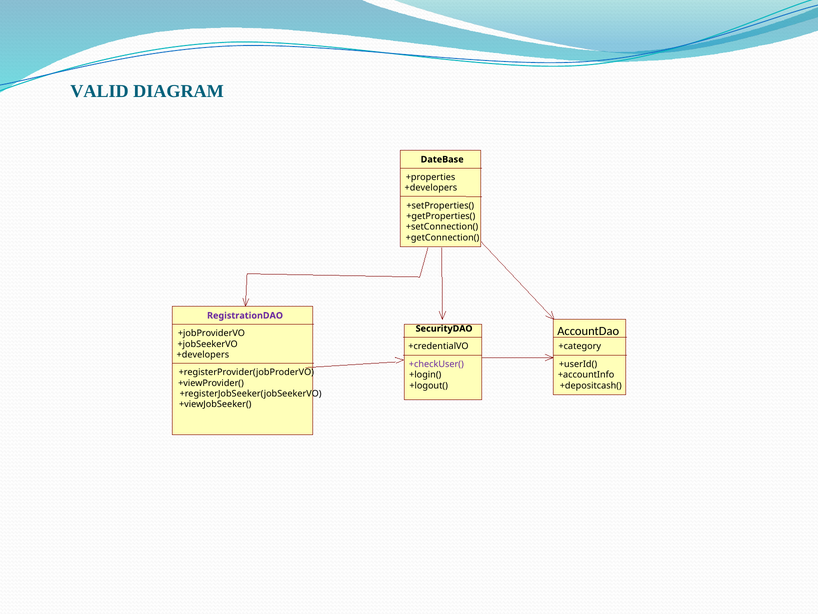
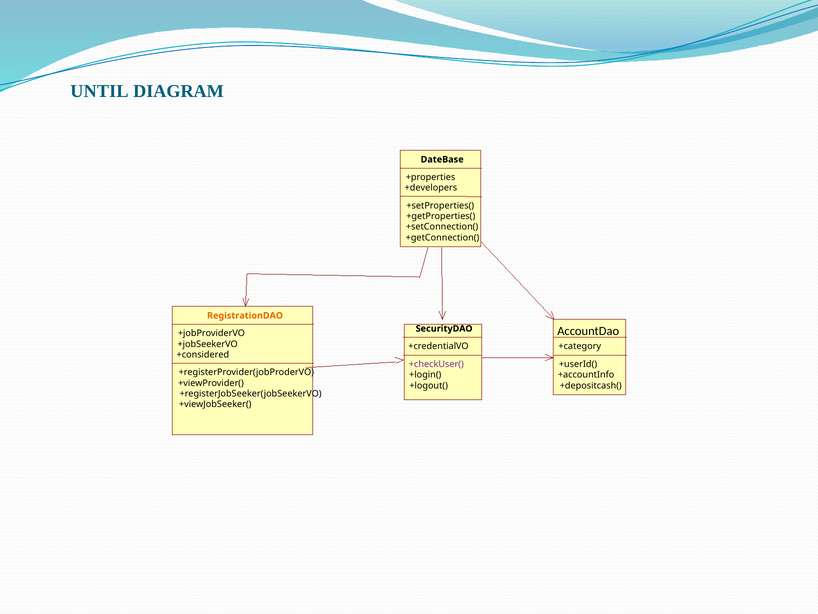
VALID: VALID -> UNTIL
RegistrationDAO colour: purple -> orange
+developers at (203, 354): +developers -> +considered
